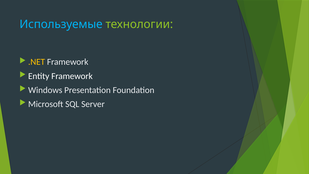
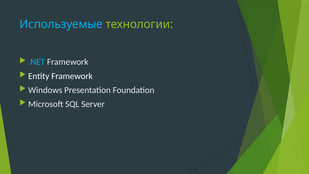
.NET colour: yellow -> light blue
